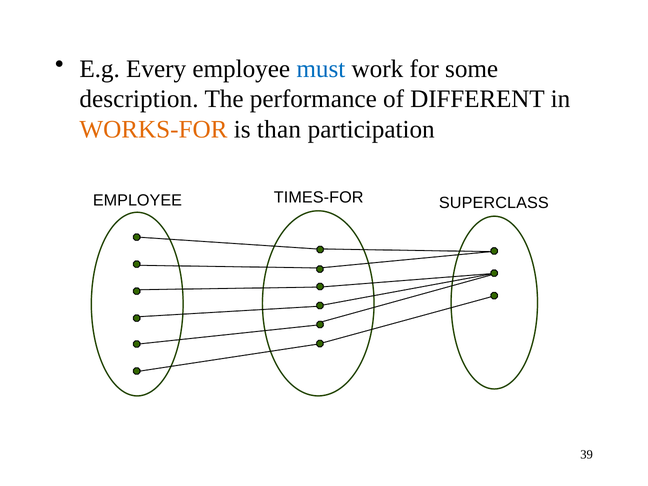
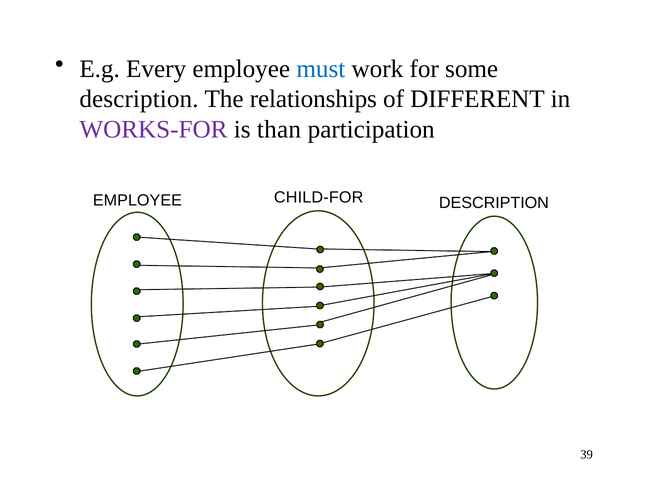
performance: performance -> relationships
WORKS-FOR colour: orange -> purple
TIMES-FOR: TIMES-FOR -> CHILD-FOR
EMPLOYEE SUPERCLASS: SUPERCLASS -> DESCRIPTION
